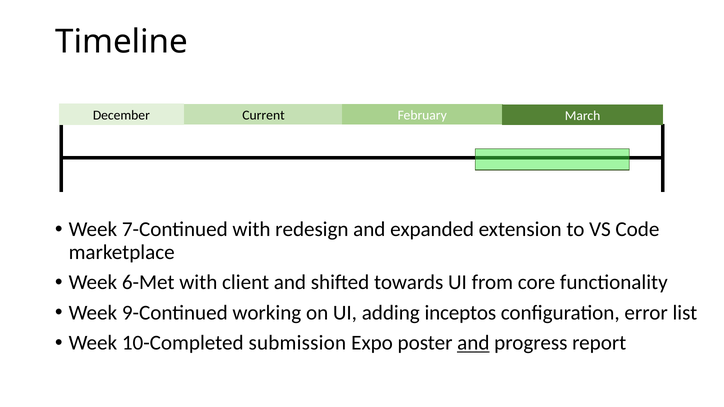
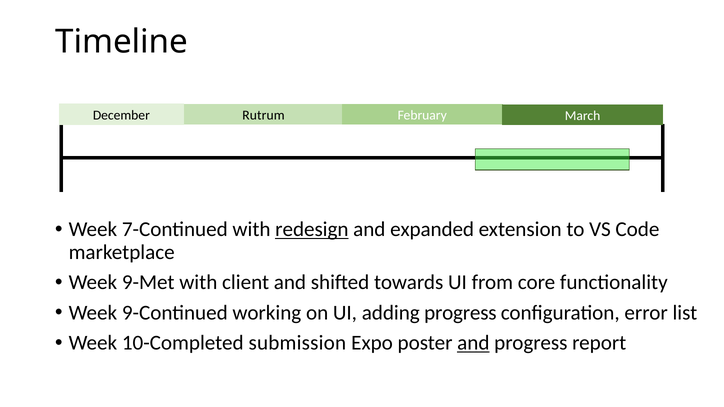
Current: Current -> Rutrum
redesign underline: none -> present
6-Met: 6-Met -> 9-Met
adding inceptos: inceptos -> progress
